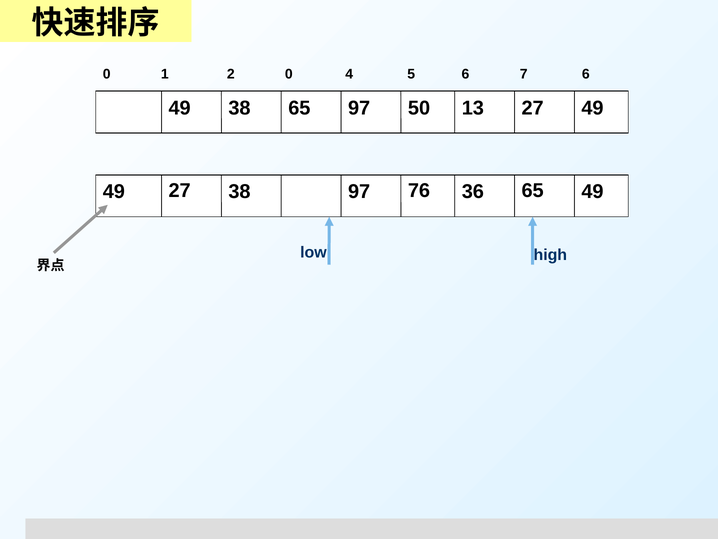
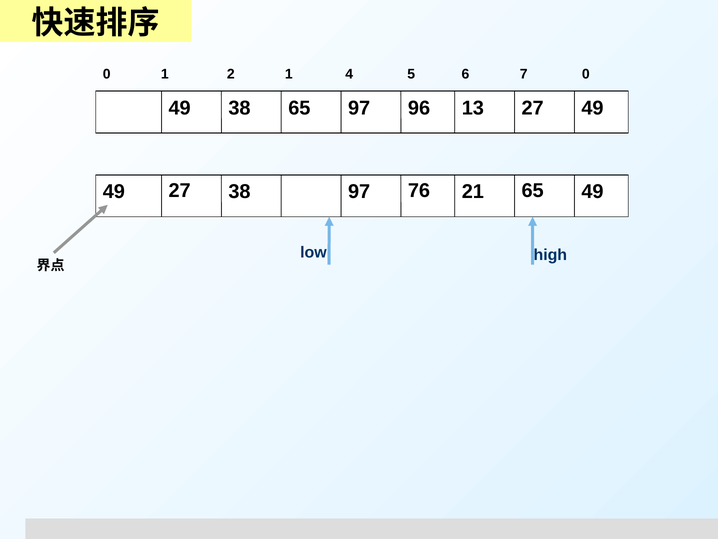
2 0: 0 -> 1
7 6: 6 -> 0
50: 50 -> 96
36: 36 -> 21
